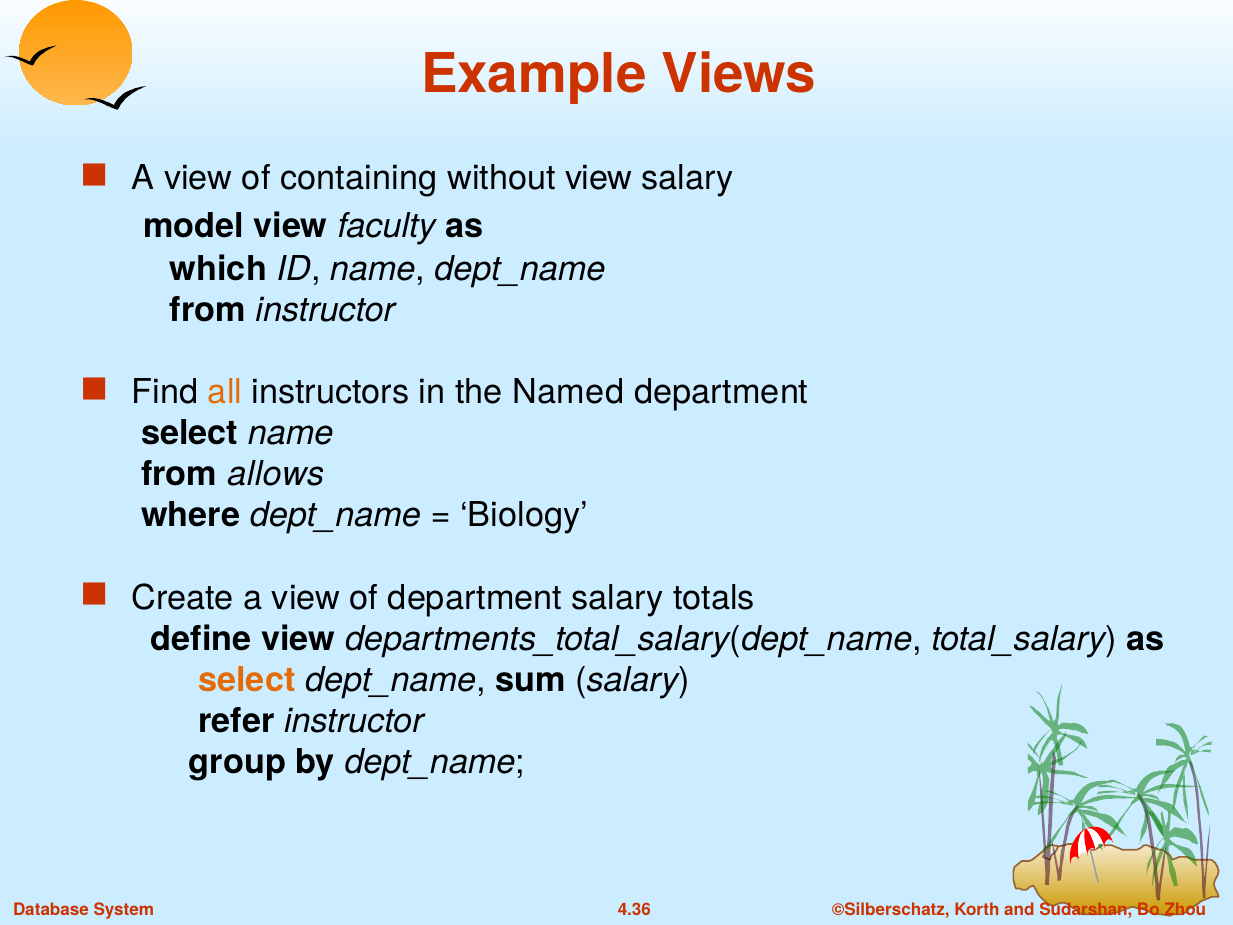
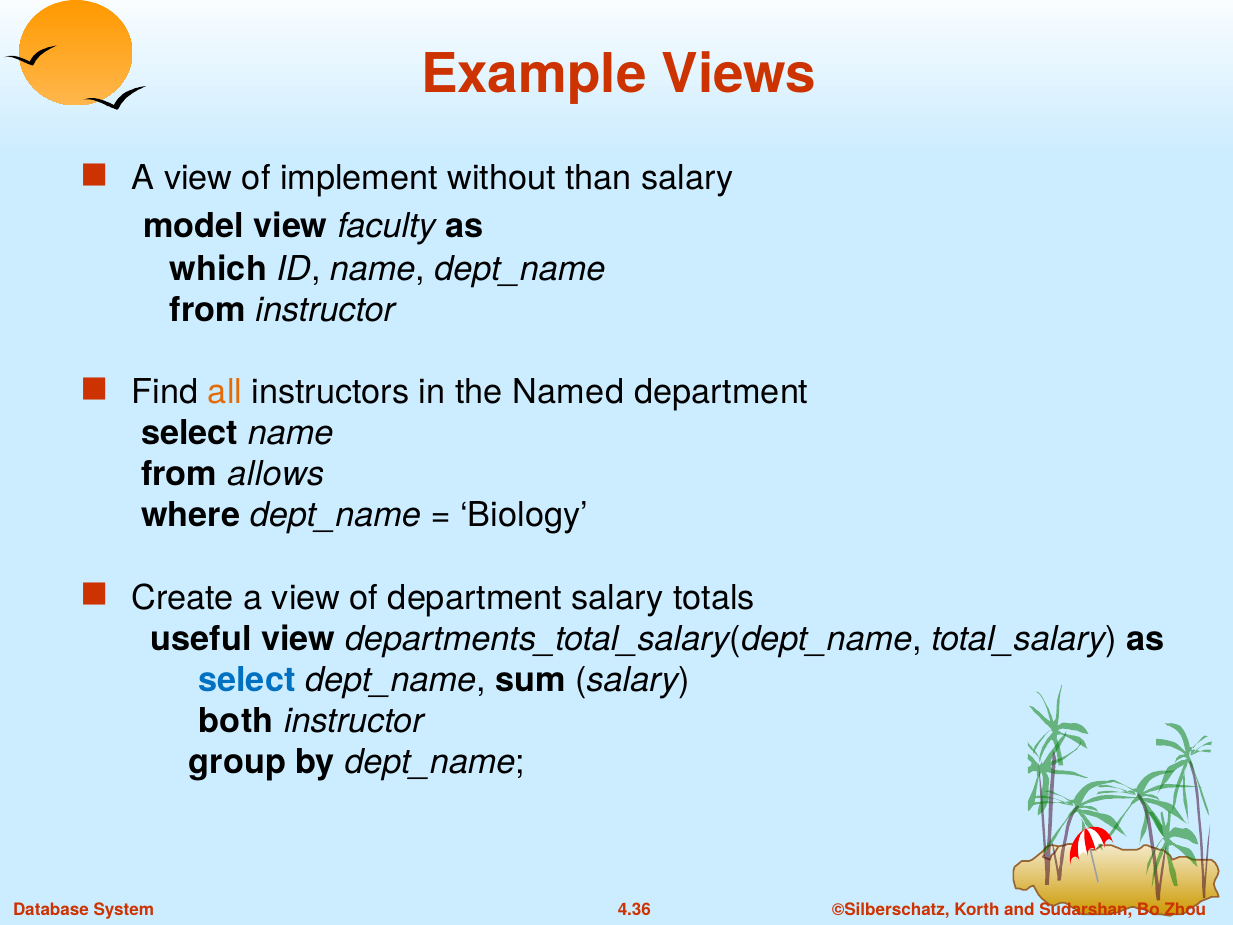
containing: containing -> implement
without view: view -> than
define: define -> useful
select at (247, 680) colour: orange -> blue
refer: refer -> both
